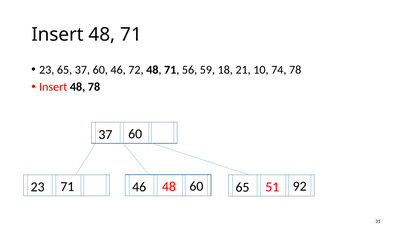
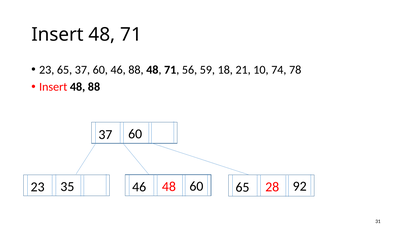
46 72: 72 -> 88
48 78: 78 -> 88
23 71: 71 -> 35
51: 51 -> 28
